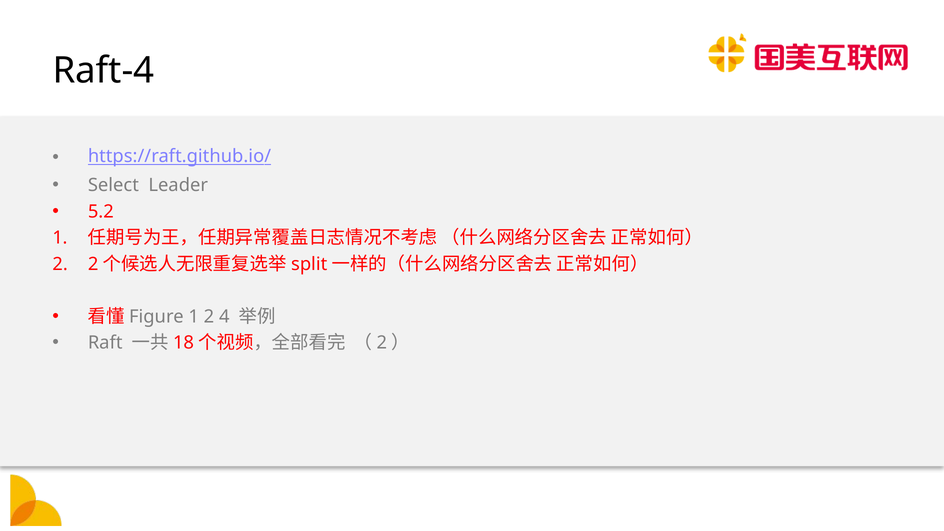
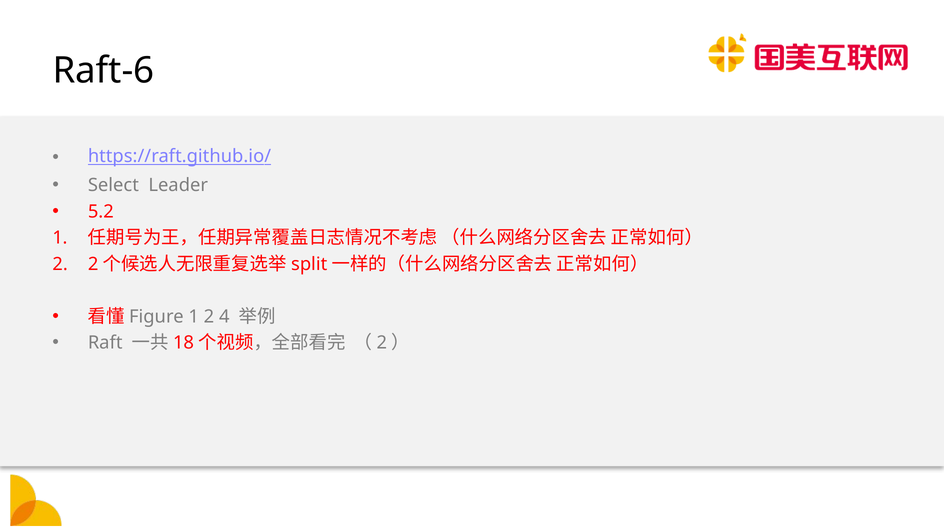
Raft-4: Raft-4 -> Raft-6
